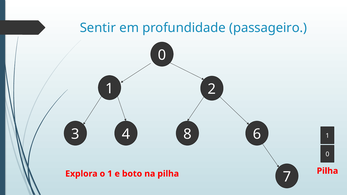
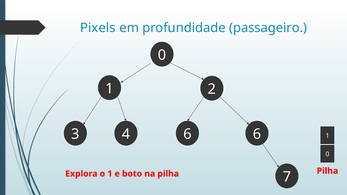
Sentir: Sentir -> Pixels
3 8: 8 -> 6
